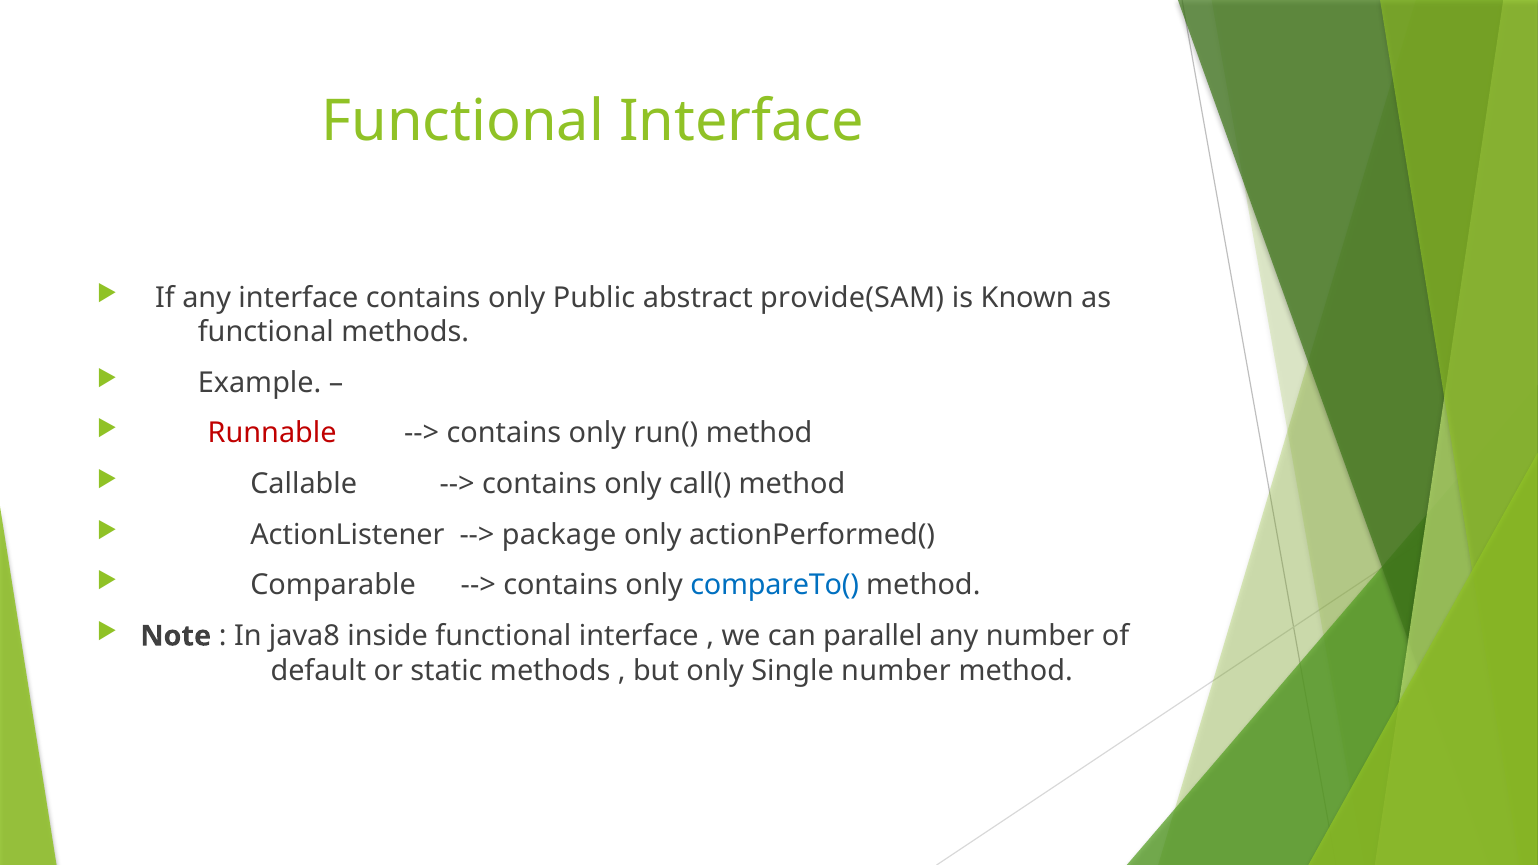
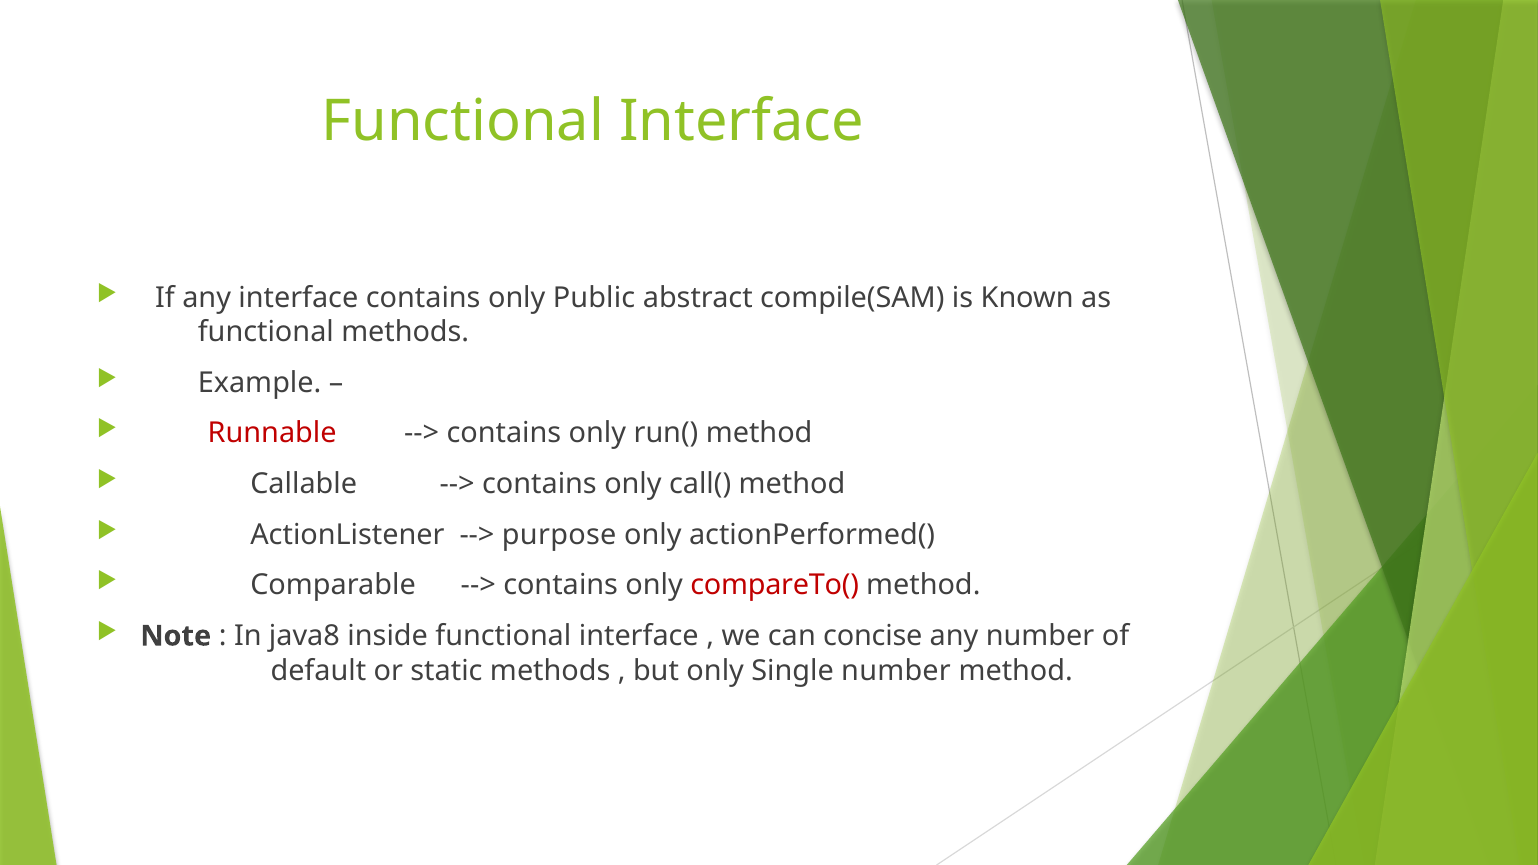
provide(SAM: provide(SAM -> compile(SAM
package: package -> purpose
compareTo( colour: blue -> red
parallel: parallel -> concise
